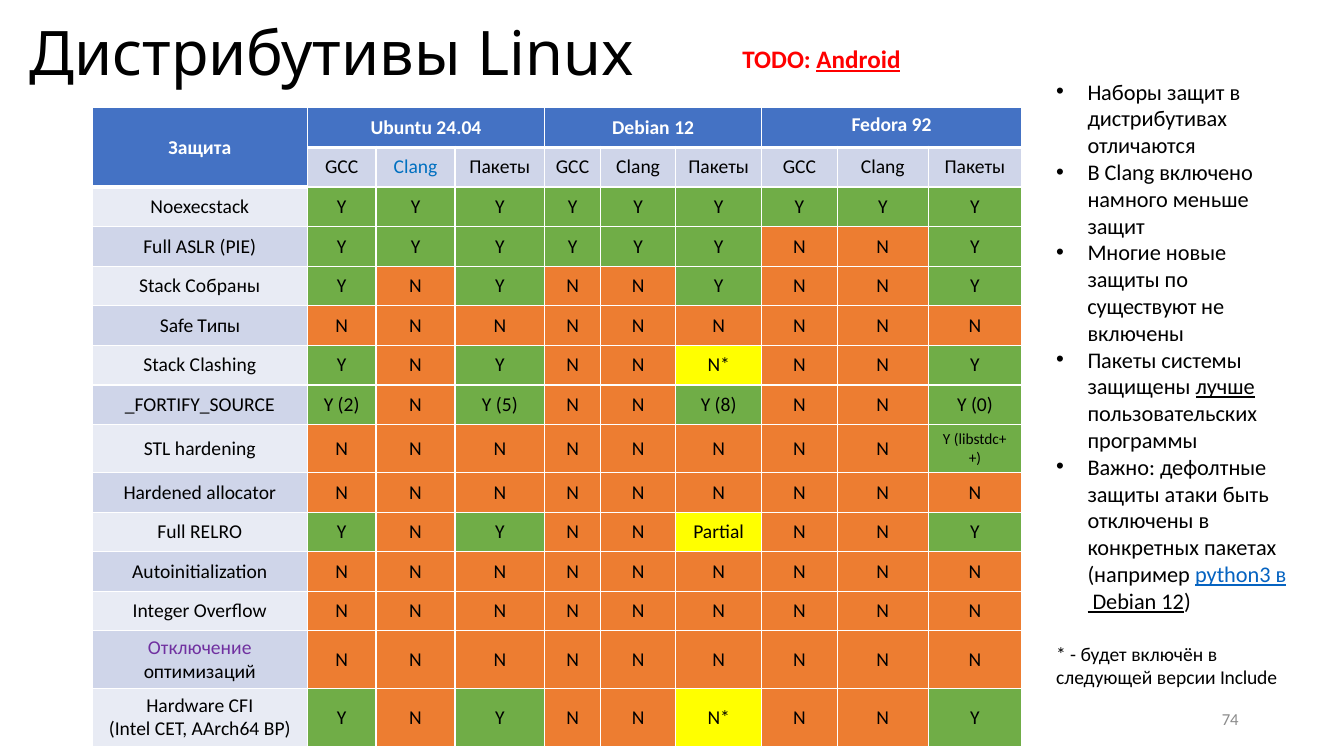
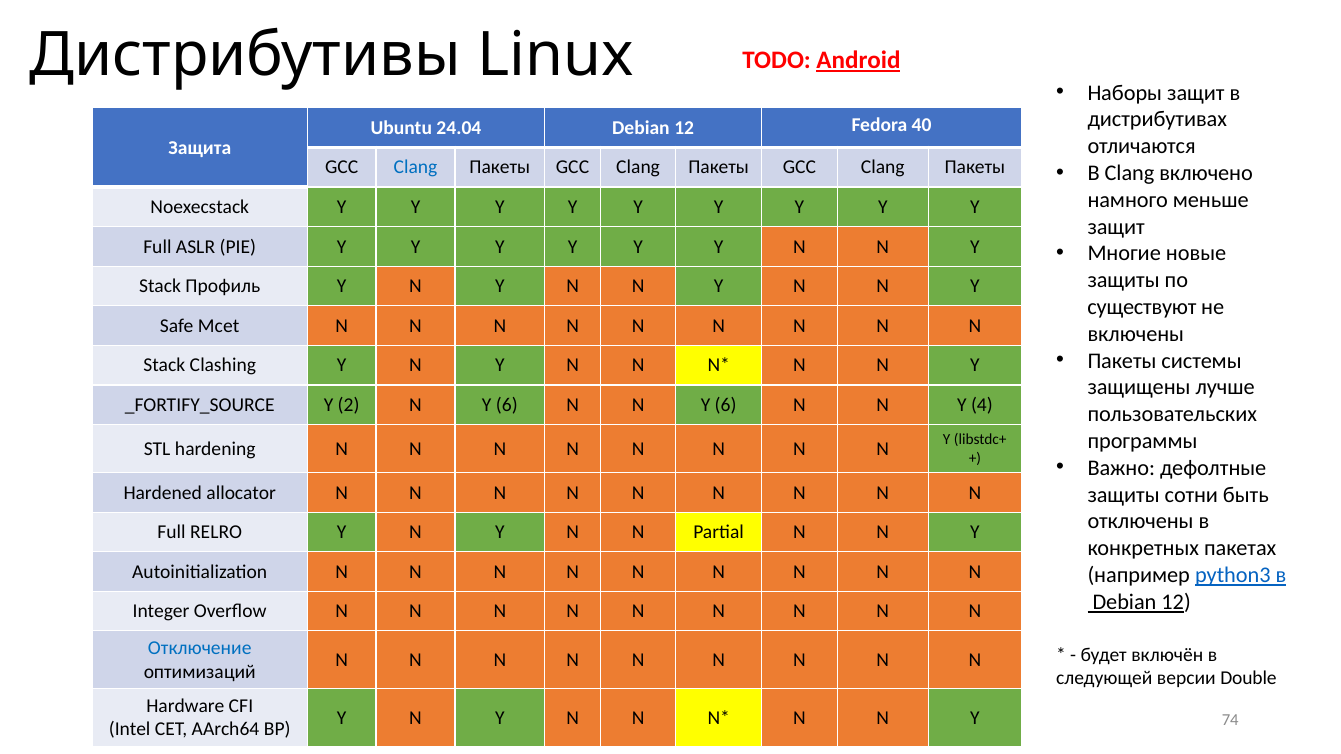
92: 92 -> 40
Собраны: Собраны -> Профиль
Типы: Типы -> Mcet
лучше underline: present -> none
2 N Y 5: 5 -> 6
N N Y 8: 8 -> 6
0: 0 -> 4
атаки: атаки -> сотни
Отключение colour: purple -> blue
Include: Include -> Double
